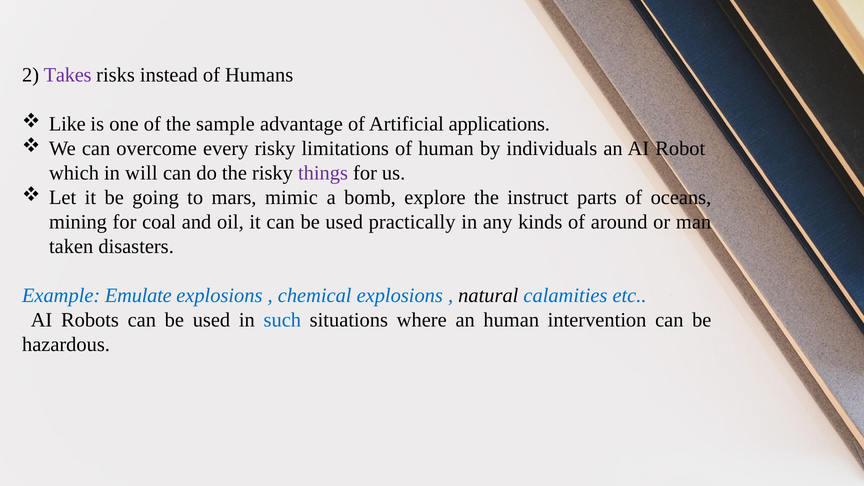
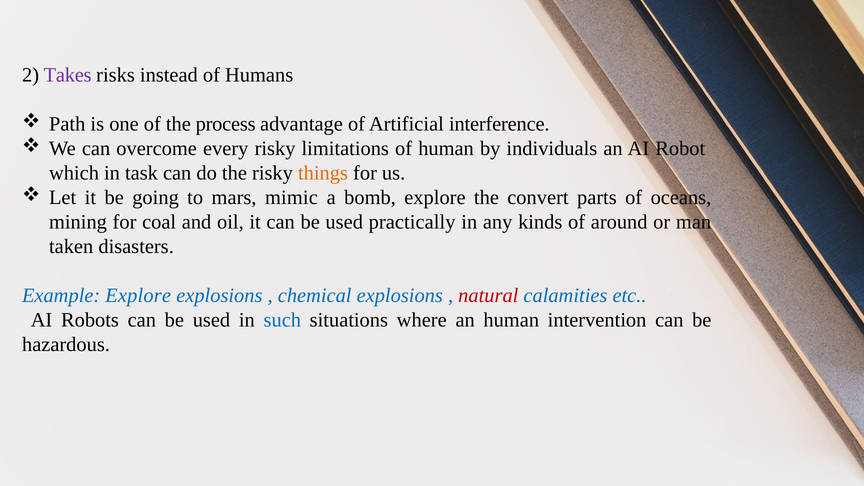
Like: Like -> Path
sample: sample -> process
applications: applications -> interference
will: will -> task
things colour: purple -> orange
instruct: instruct -> convert
Example Emulate: Emulate -> Explore
natural colour: black -> red
